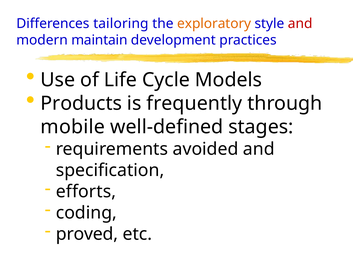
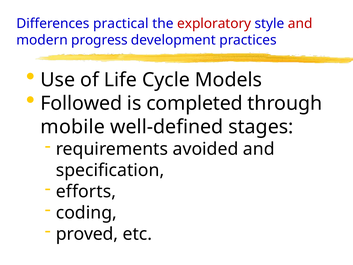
tailoring: tailoring -> practical
exploratory colour: orange -> red
maintain: maintain -> progress
Products: Products -> Followed
frequently: frequently -> completed
